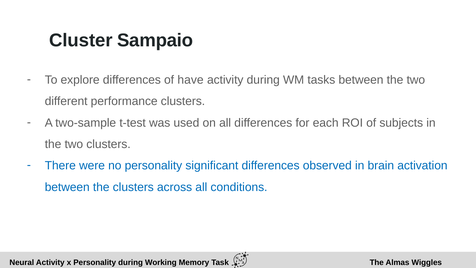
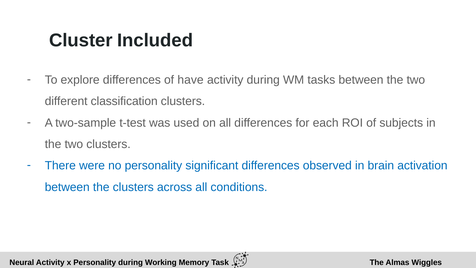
Sampaio: Sampaio -> Included
performance: performance -> classification
